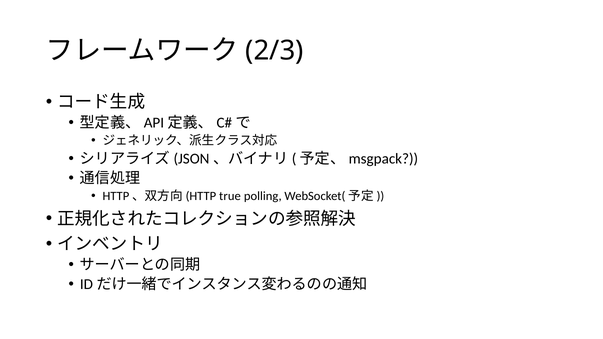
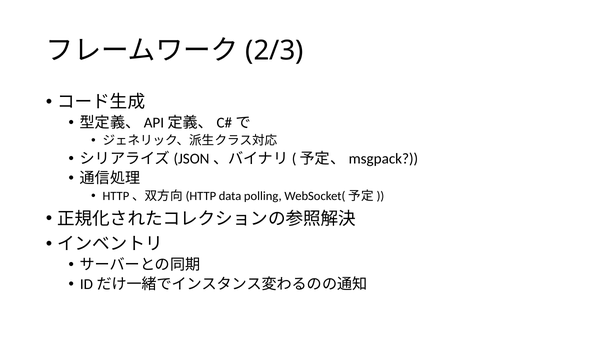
true: true -> data
